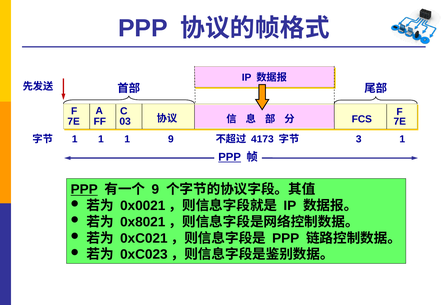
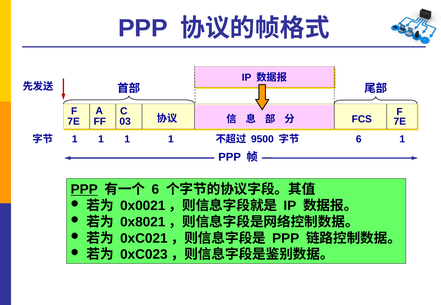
9 at (171, 139): 9 -> 1
4173: 4173 -> 9500
1 3: 3 -> 6
PPP at (230, 157) underline: present -> none
9 at (155, 190): 9 -> 6
